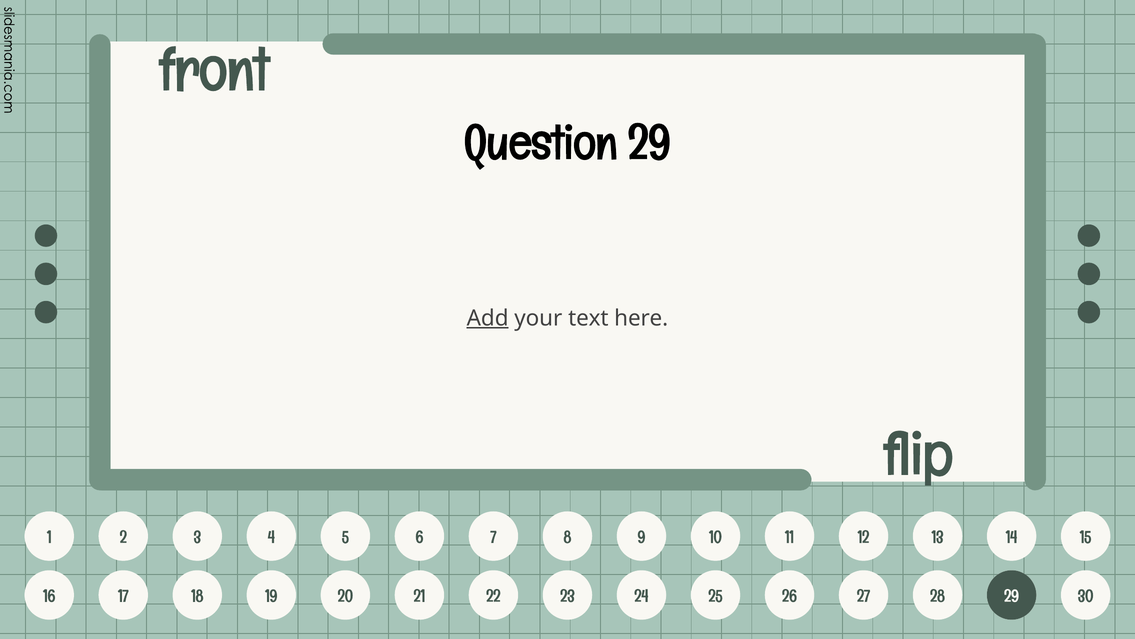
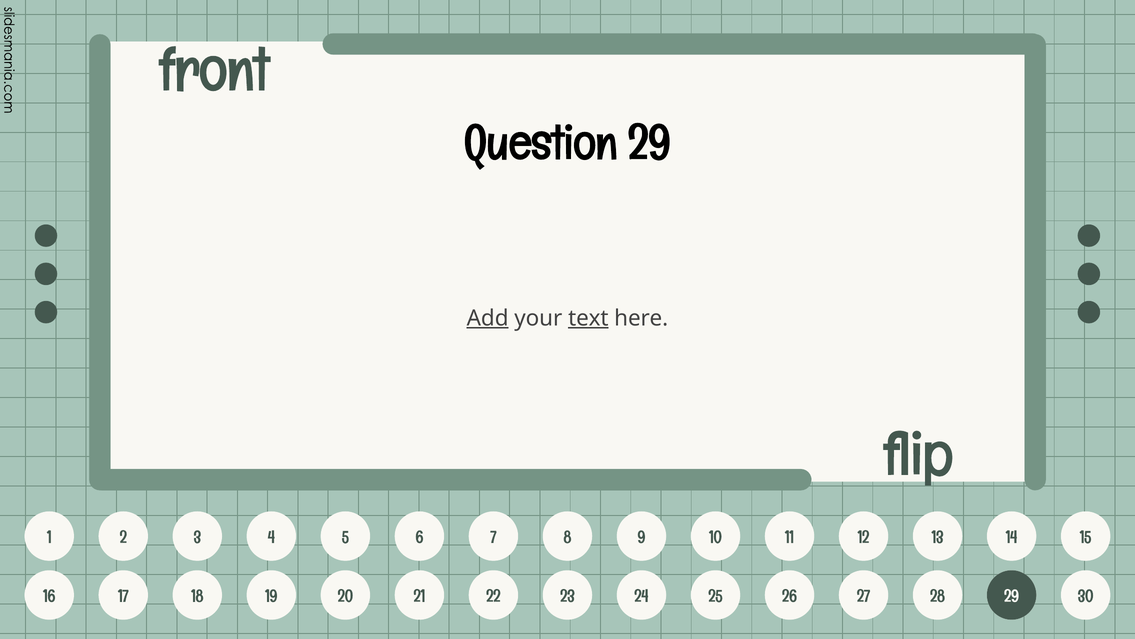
text underline: none -> present
